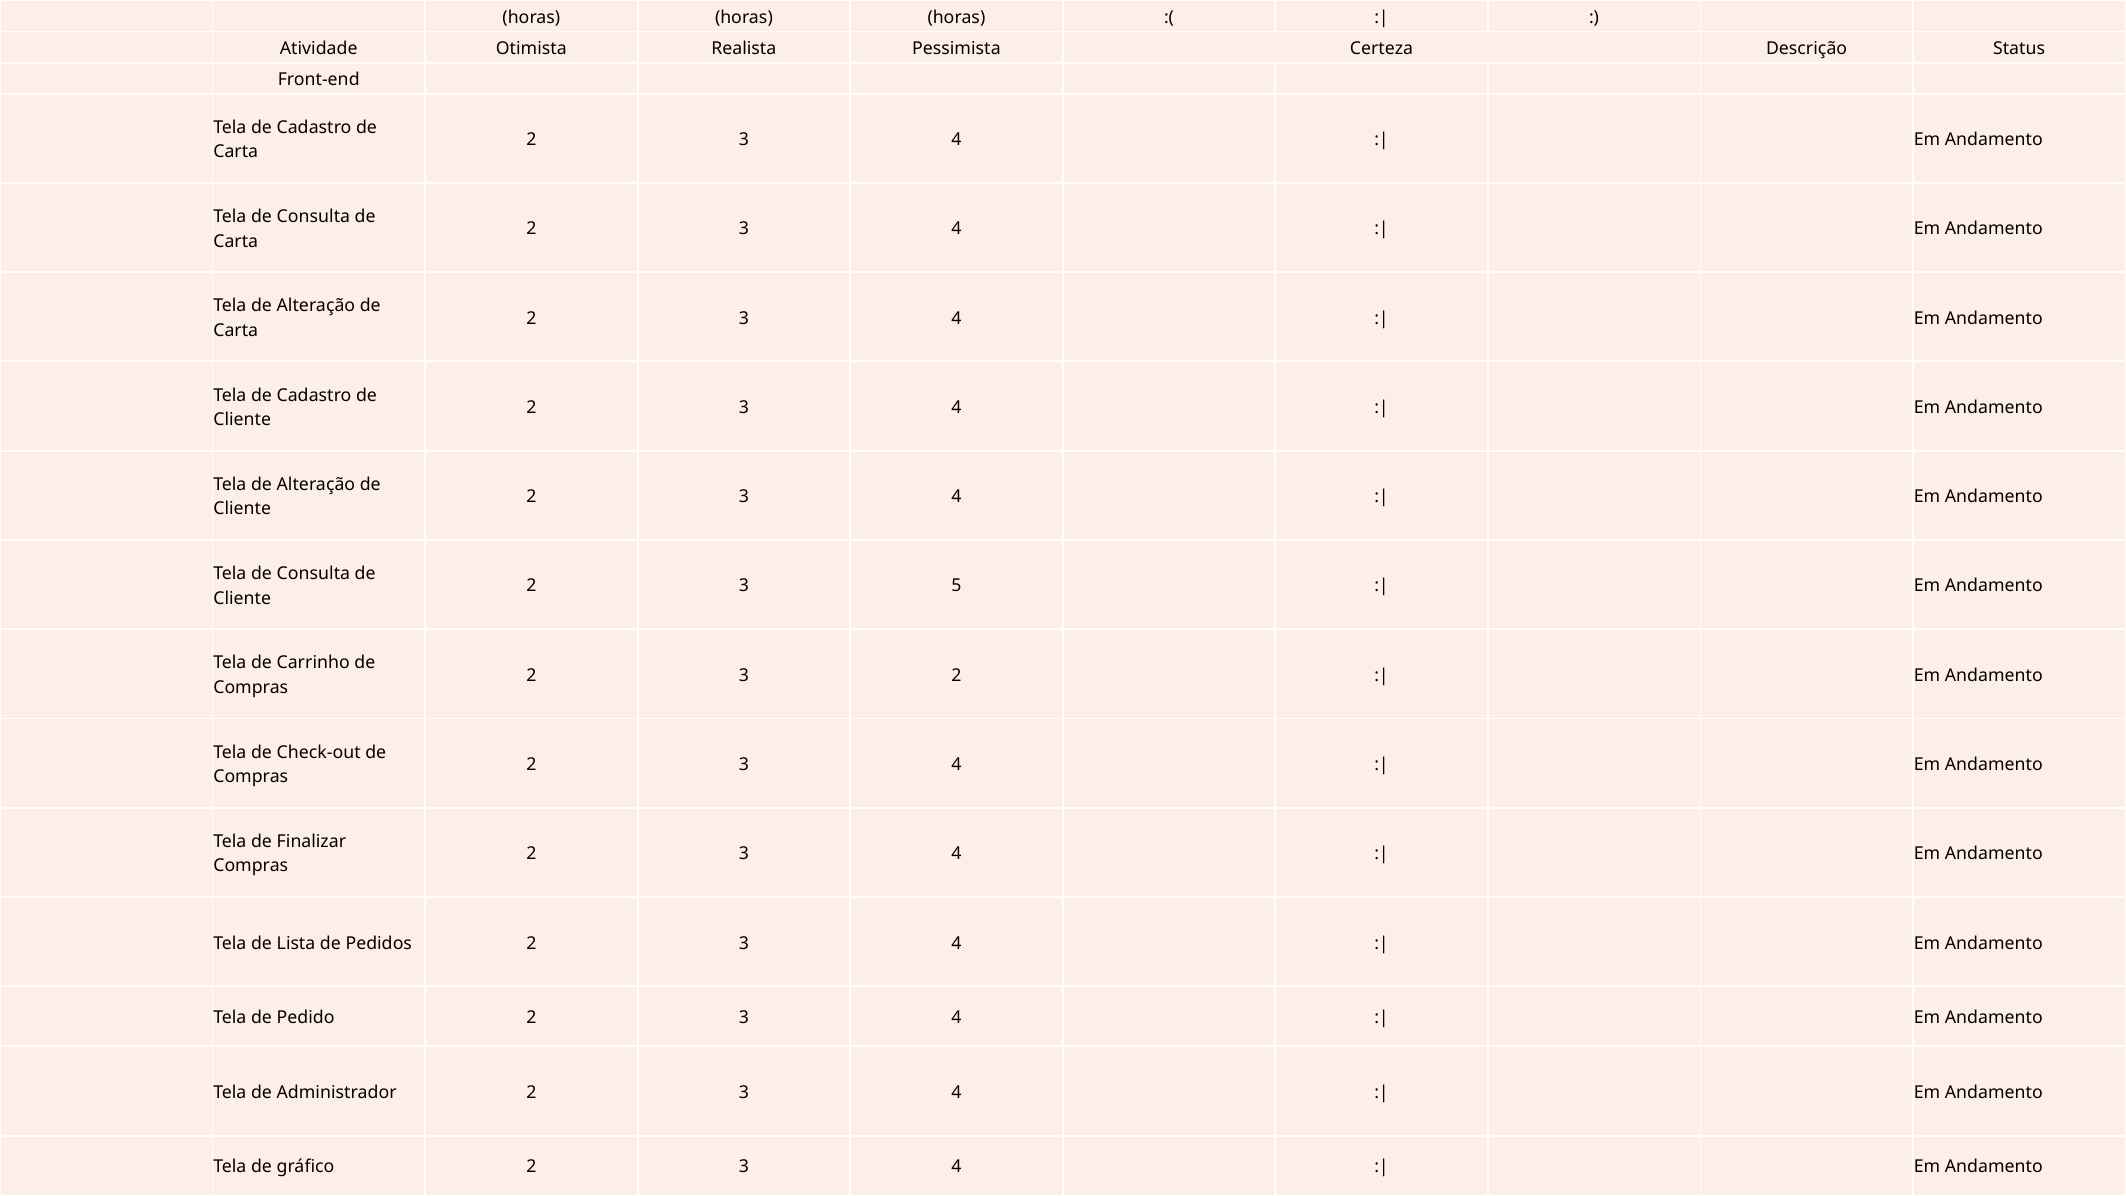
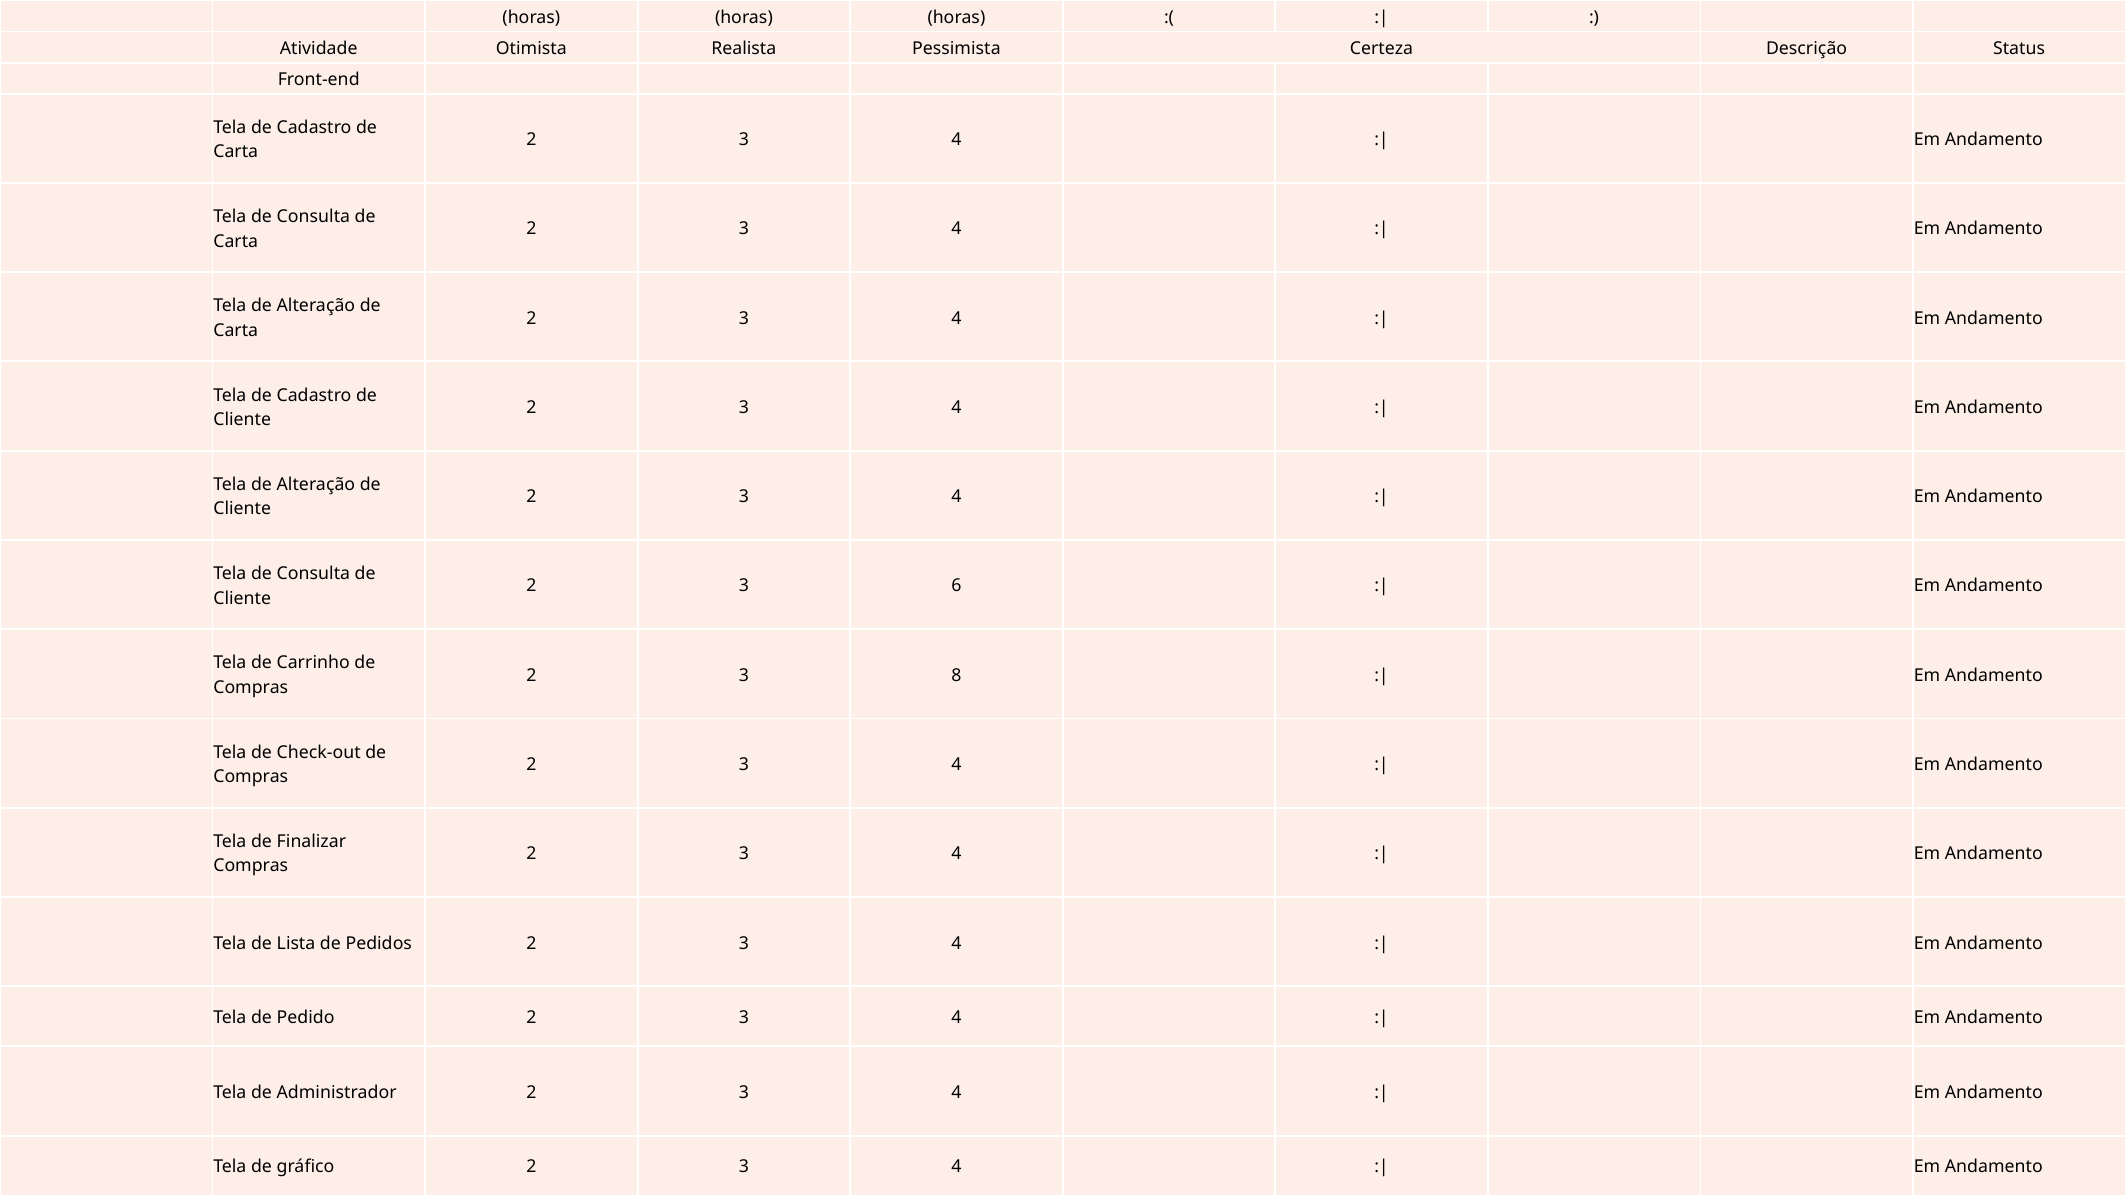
5: 5 -> 6
3 2: 2 -> 8
